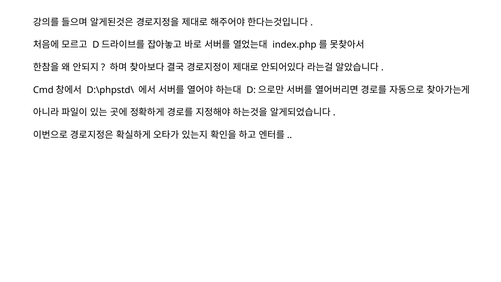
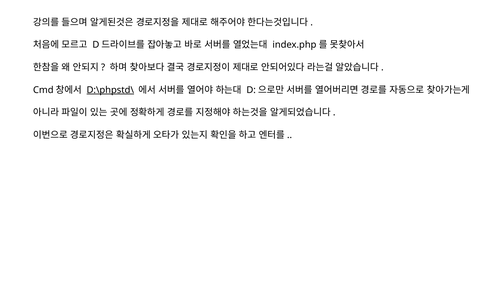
D:\phpstd\ underline: none -> present
